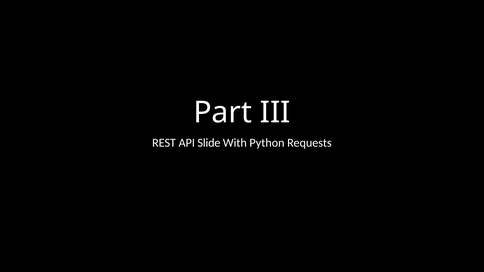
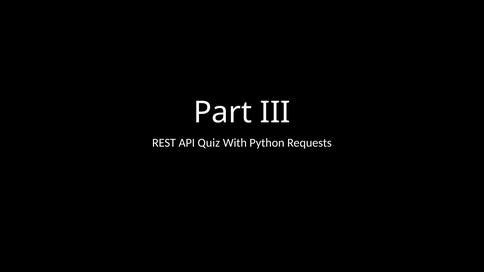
Slide: Slide -> Quiz
